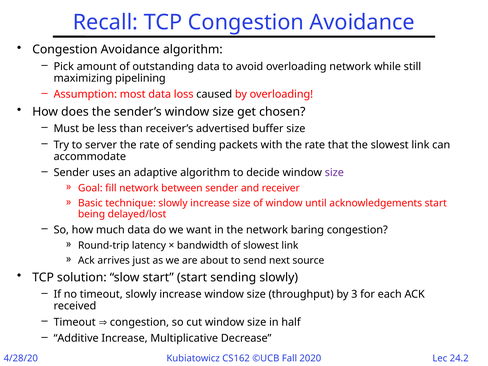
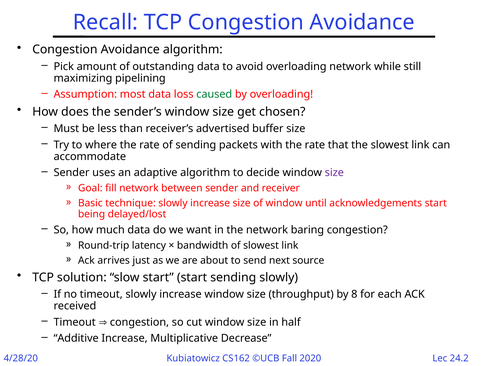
caused colour: black -> green
server: server -> where
3: 3 -> 8
